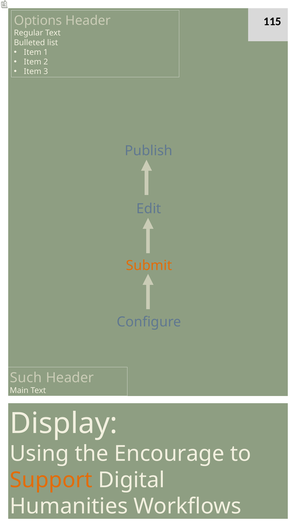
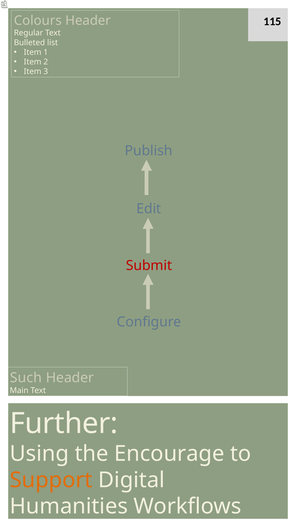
Options: Options -> Colours
Submit colour: orange -> red
Display: Display -> Further
